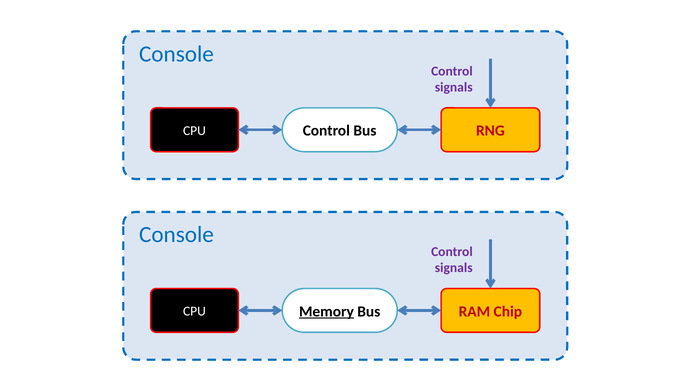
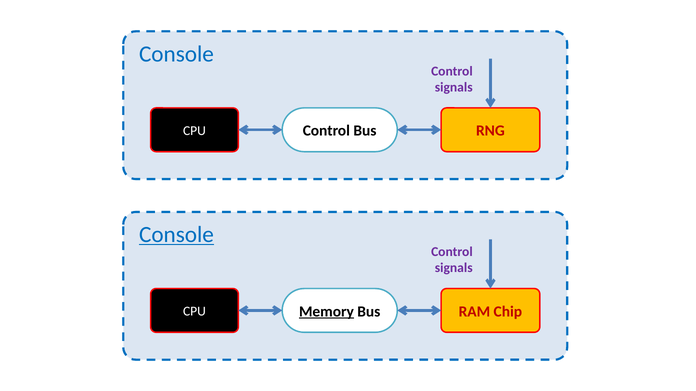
Console at (176, 235) underline: none -> present
